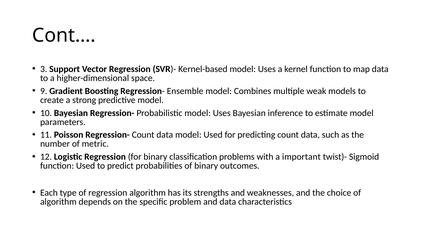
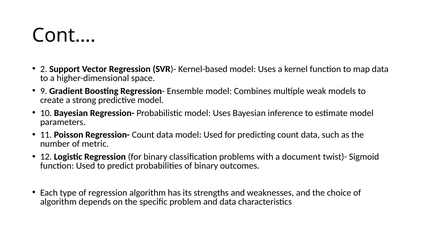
3: 3 -> 2
important: important -> document
